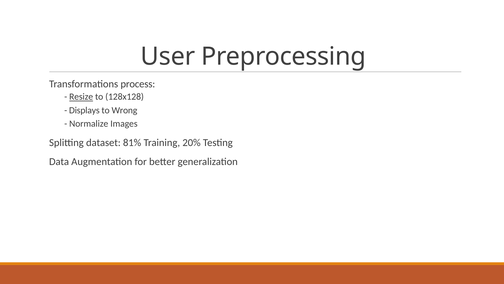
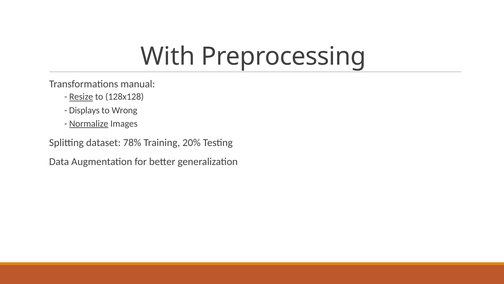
User: User -> With
process: process -> manual
Normalize underline: none -> present
81%: 81% -> 78%
